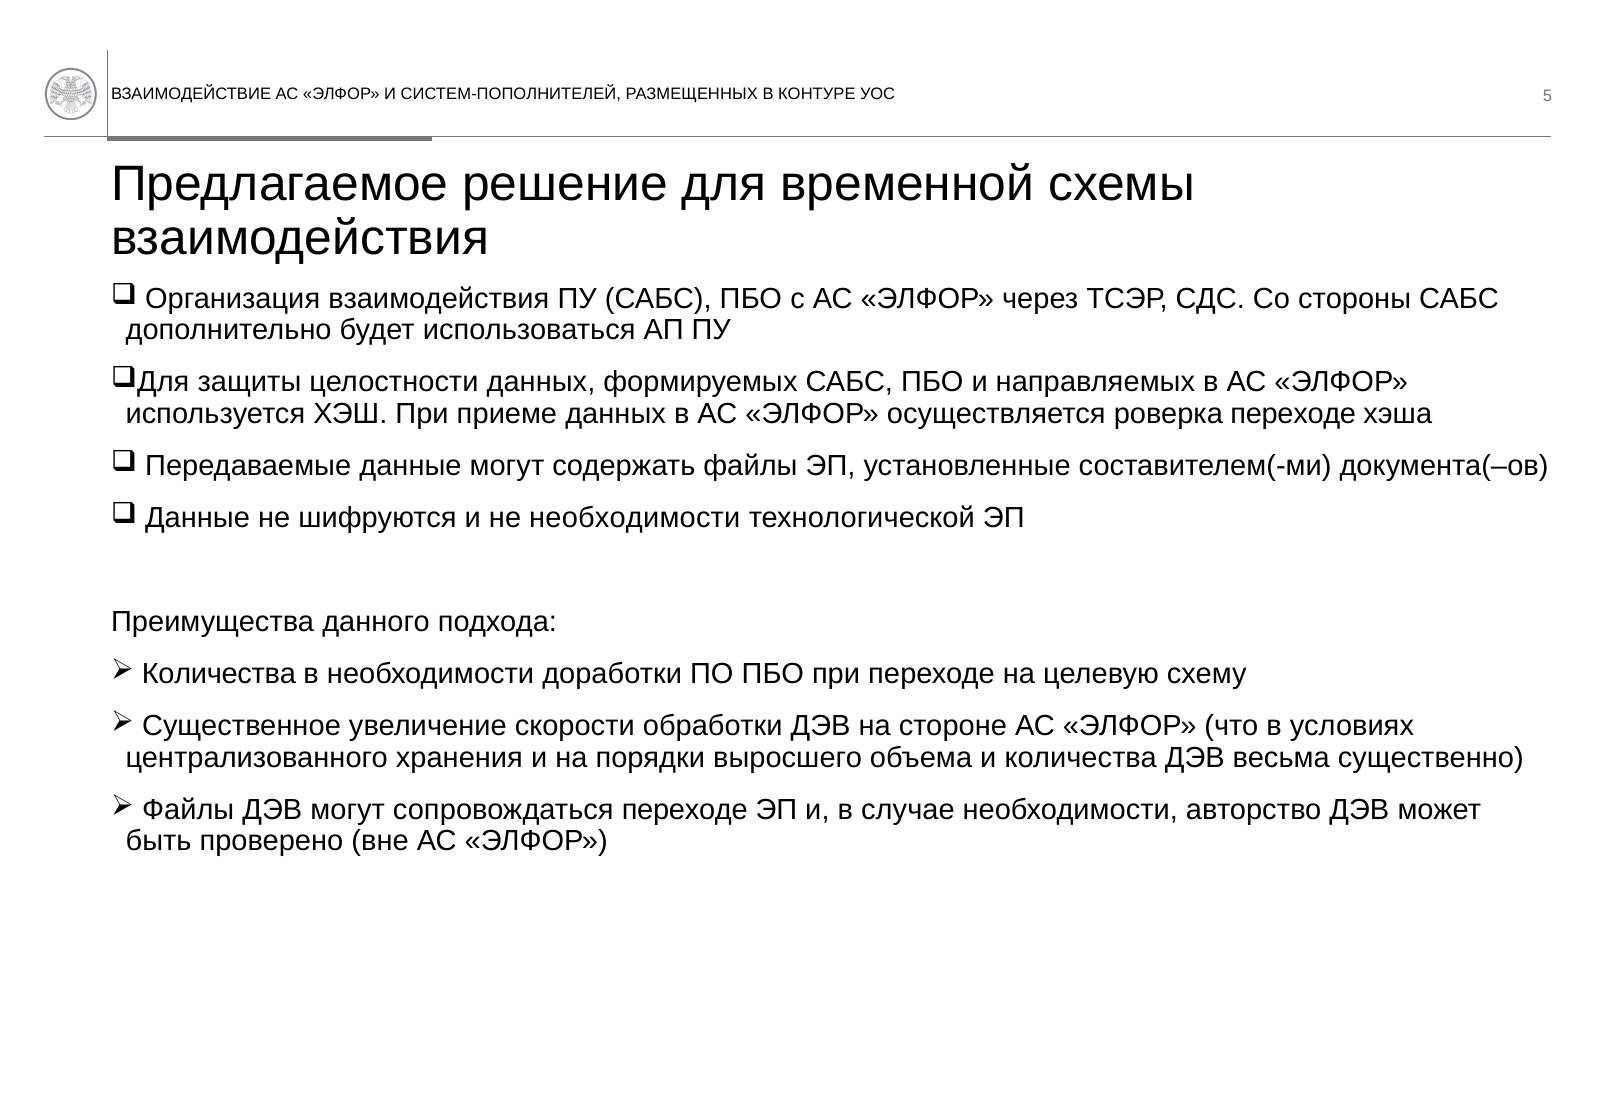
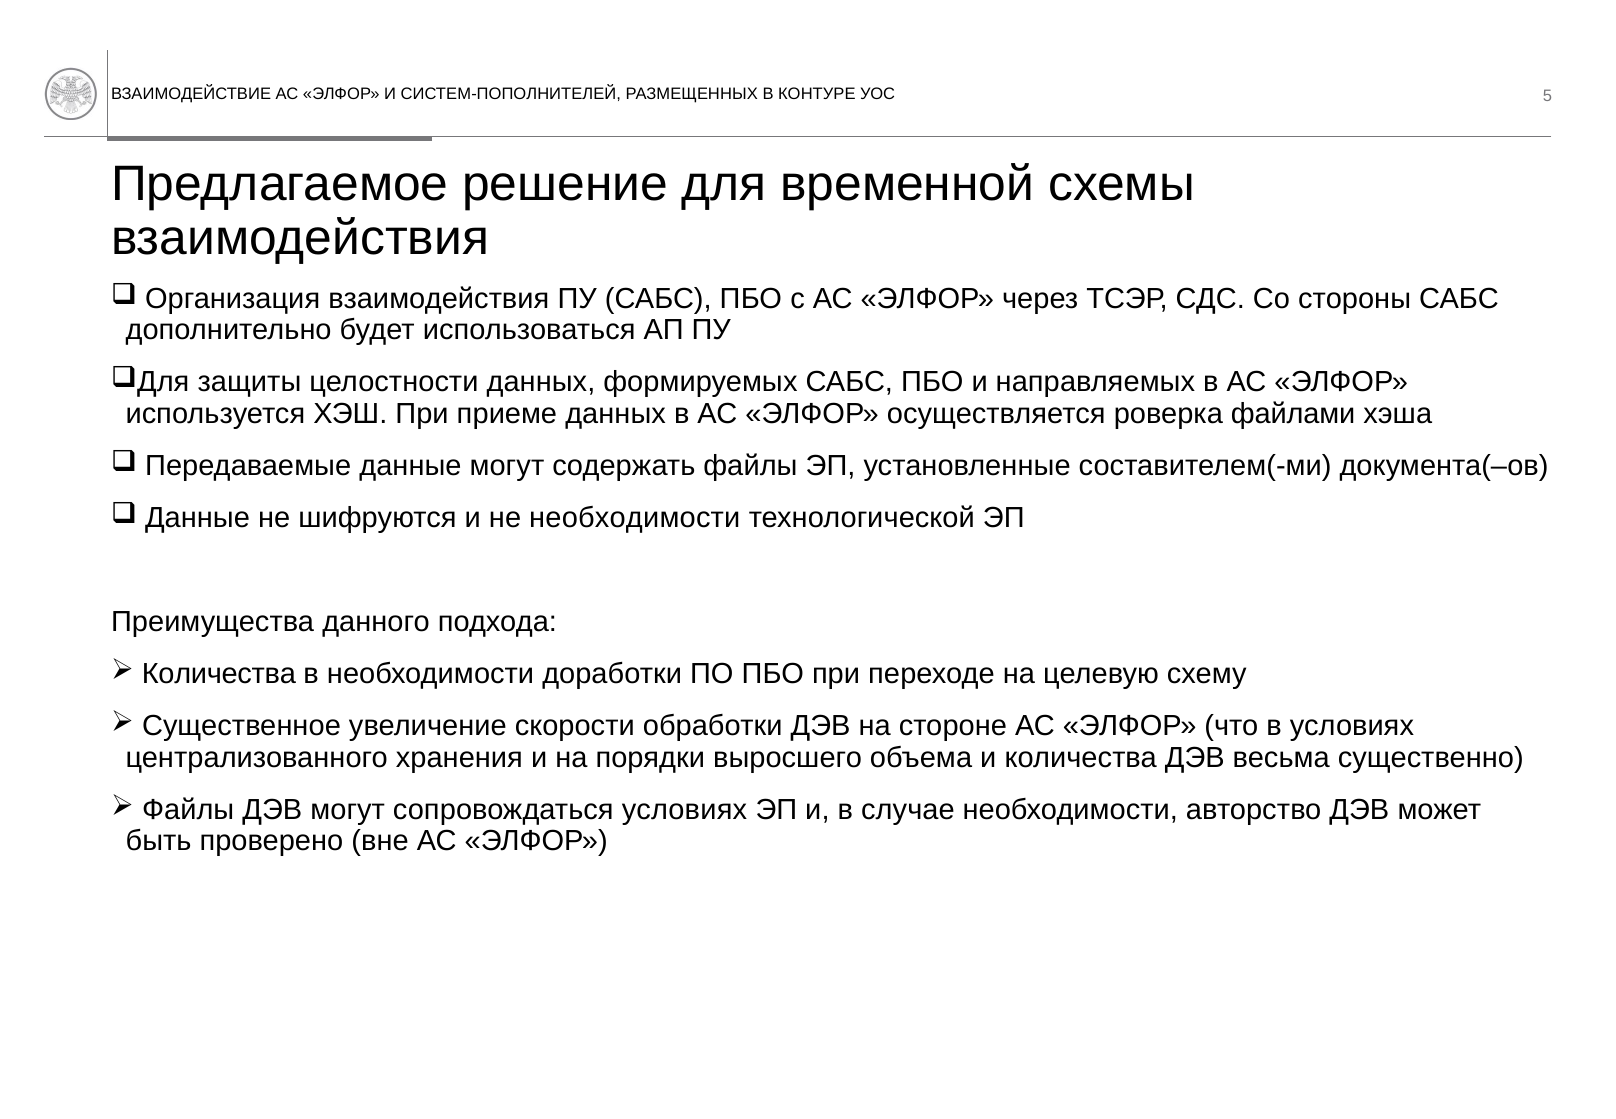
роверка переходе: переходе -> файлами
сопровождаться переходе: переходе -> условиях
